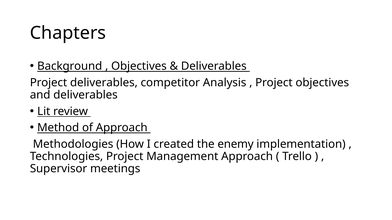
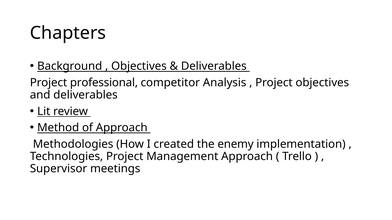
Project deliverables: deliverables -> professional
